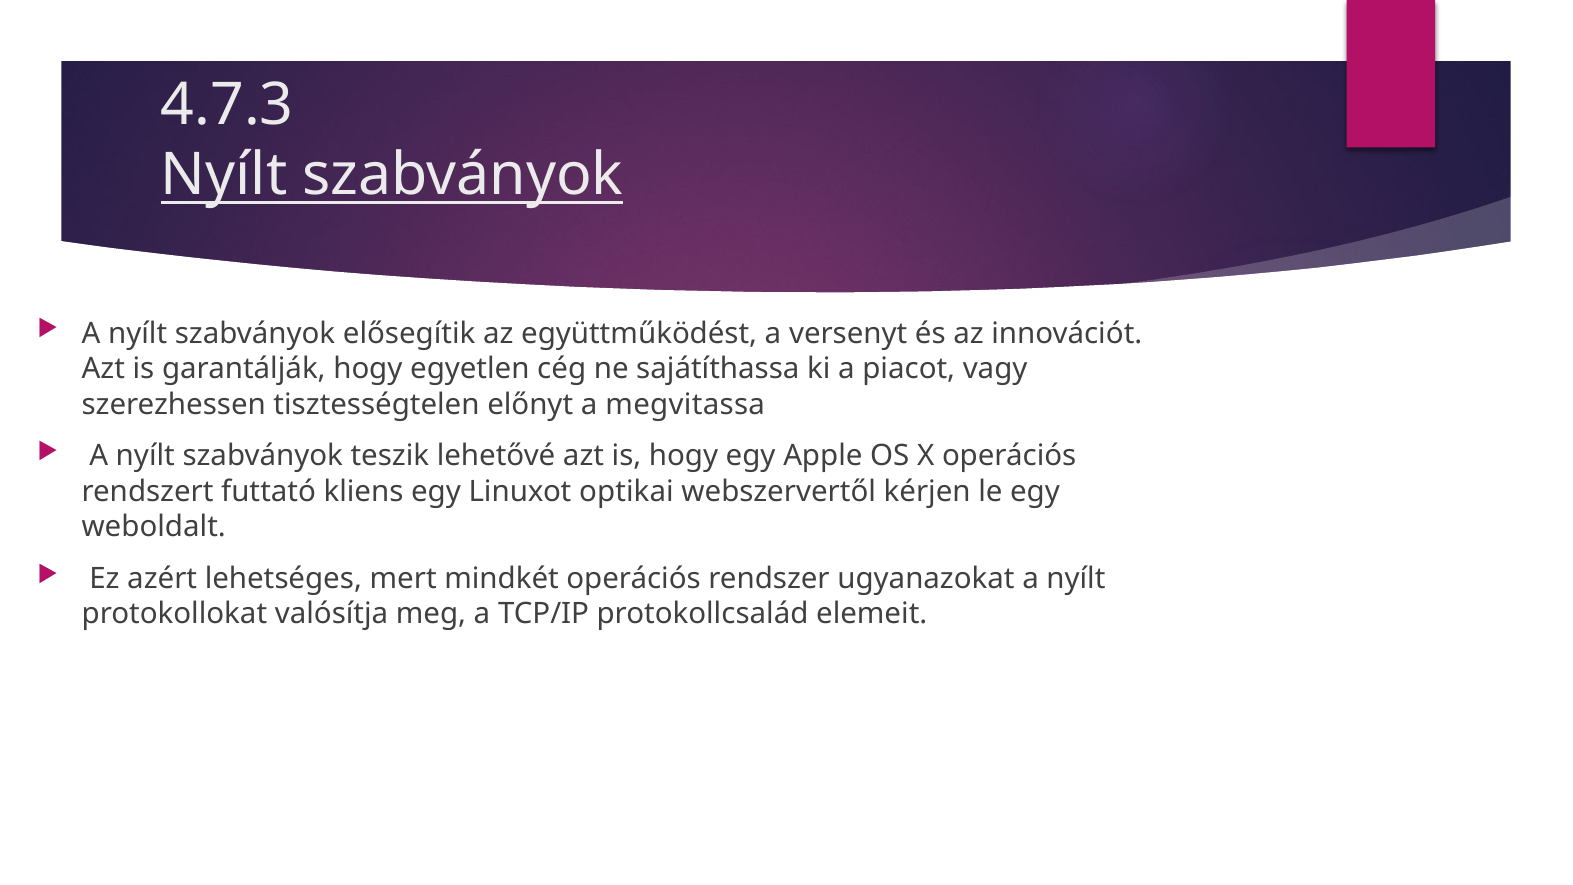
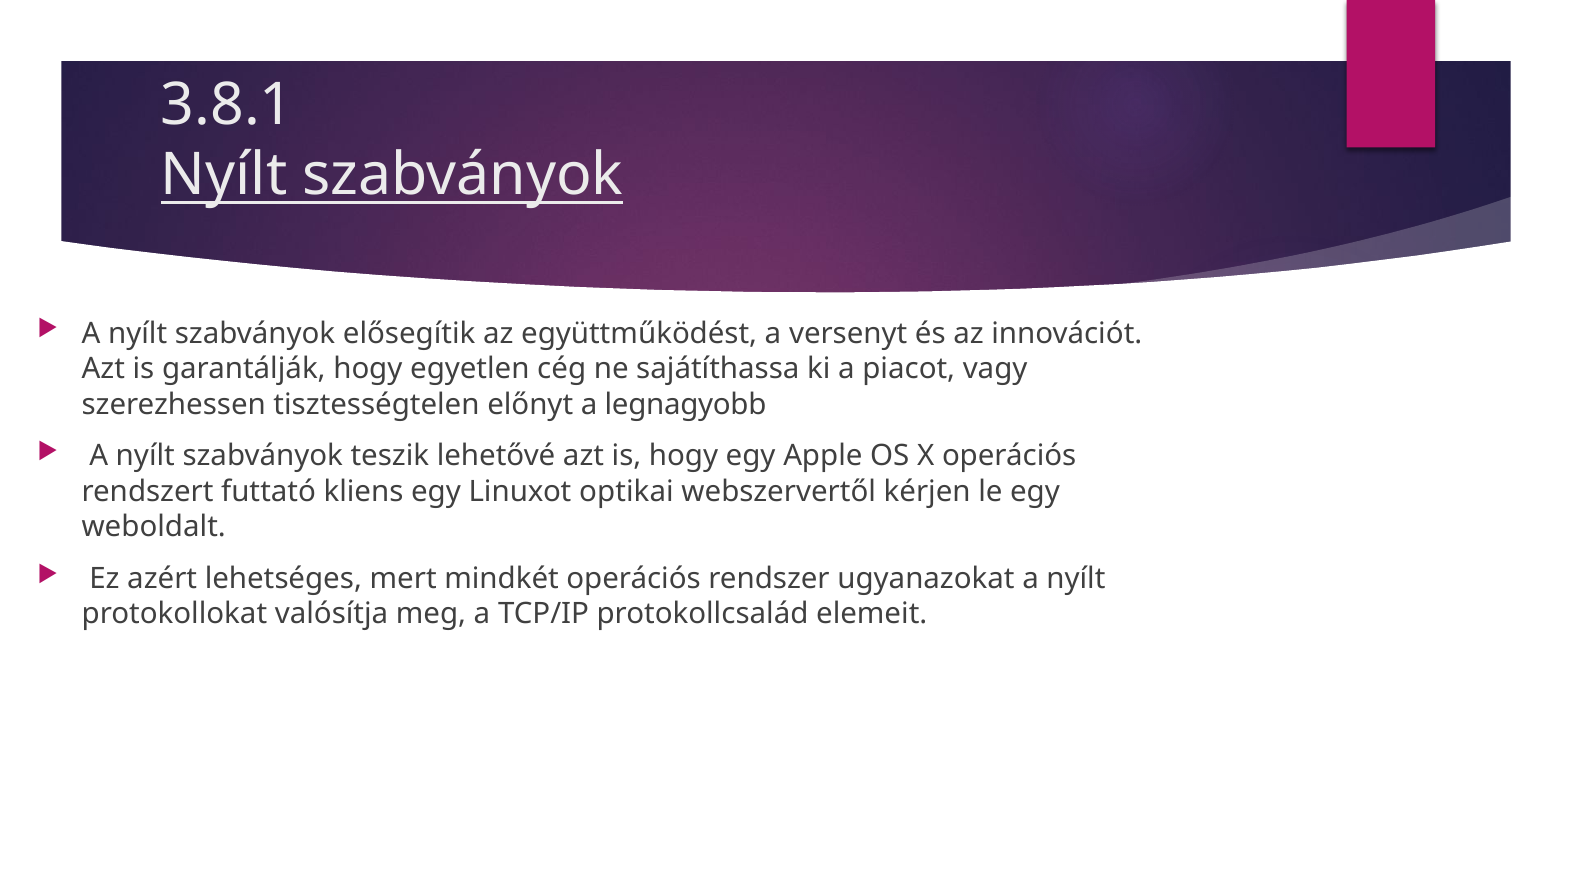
4.7.3: 4.7.3 -> 3.8.1
megvitassa: megvitassa -> legnagyobb
